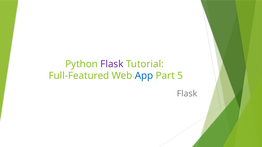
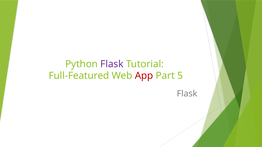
App colour: blue -> red
